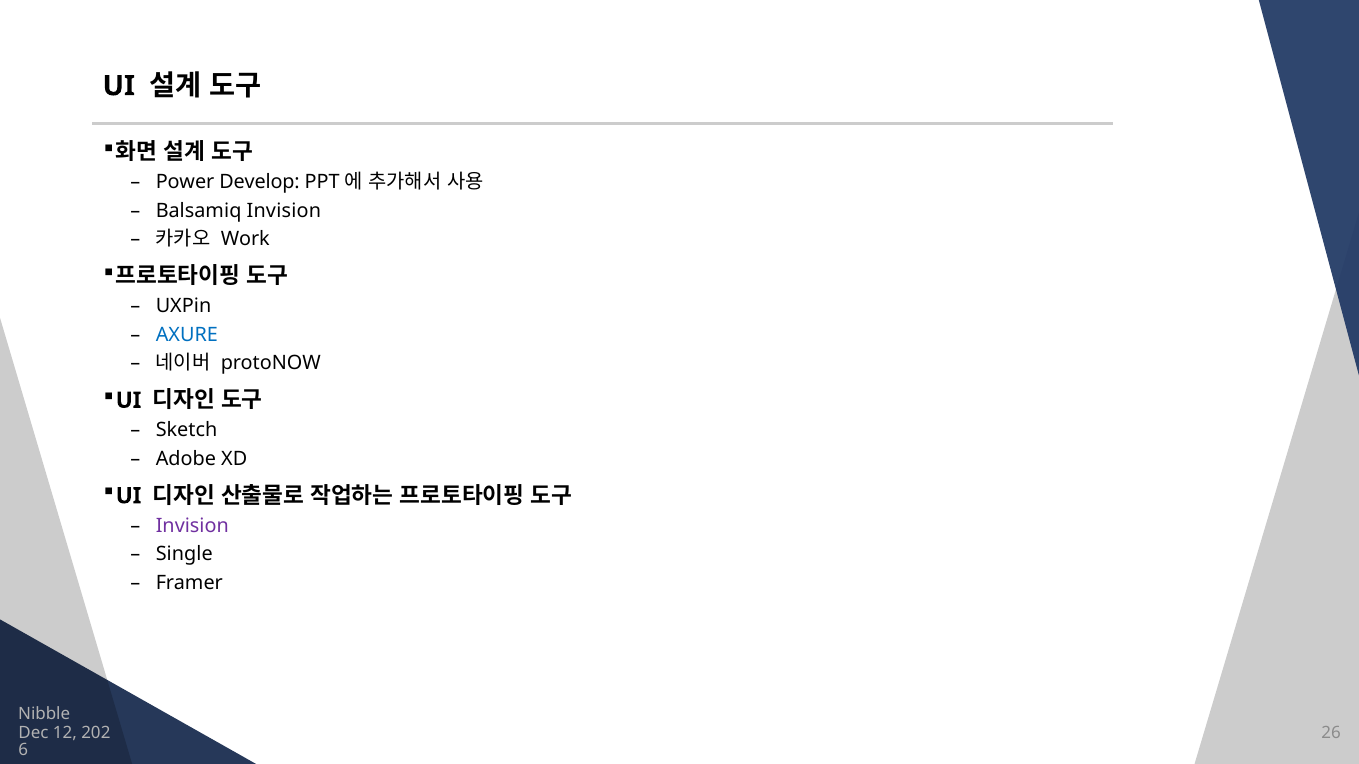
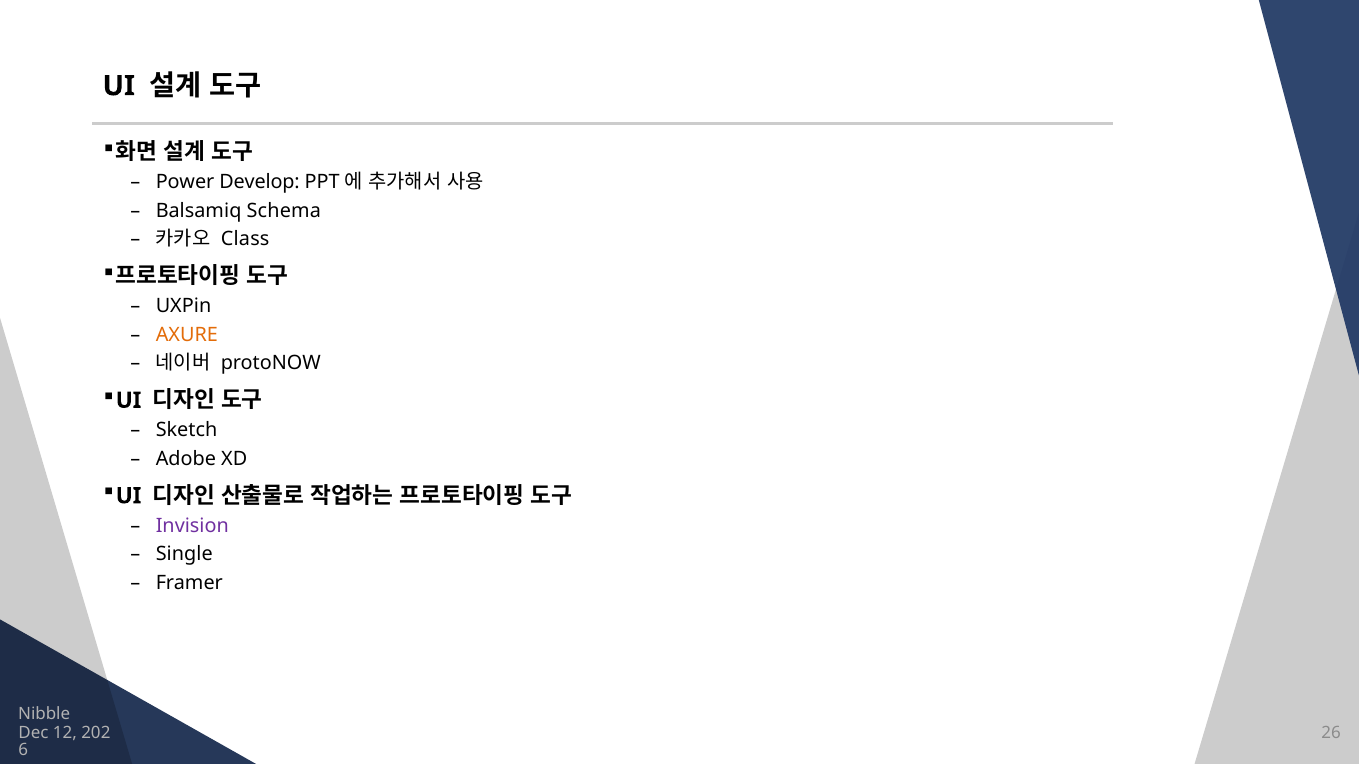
Balsamiq Invision: Invision -> Schema
Work: Work -> Class
AXURE colour: blue -> orange
